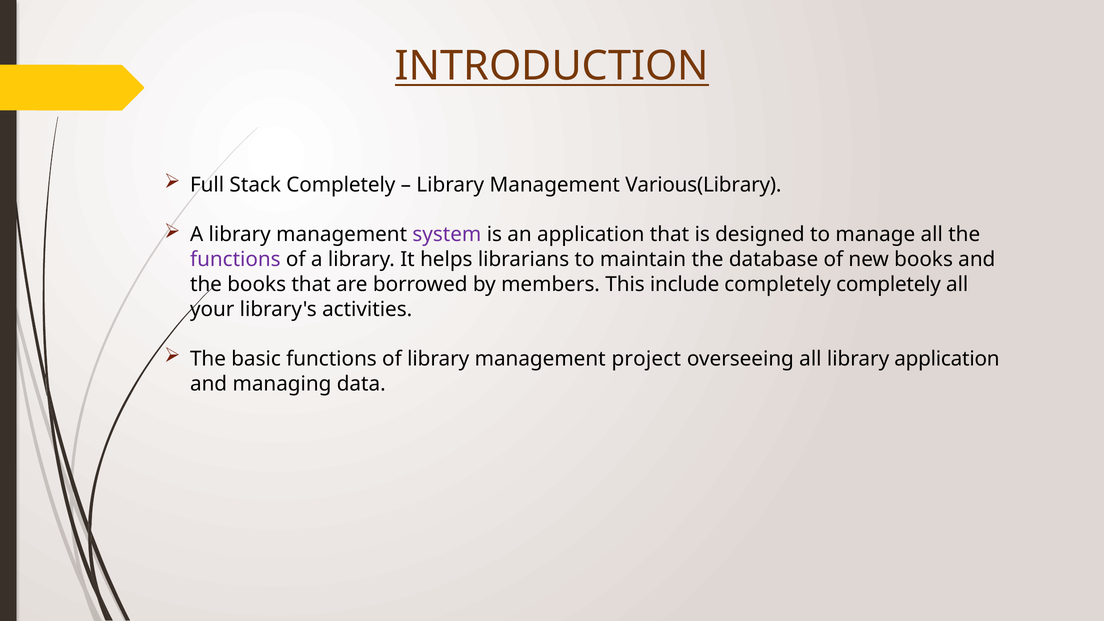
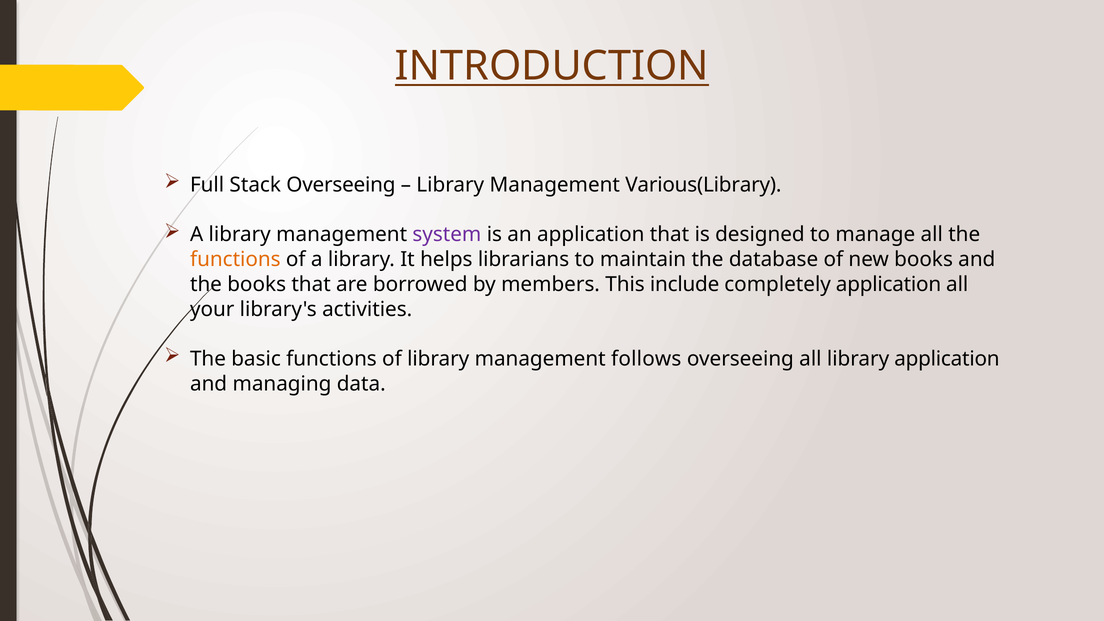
Stack Completely: Completely -> Overseeing
functions at (235, 259) colour: purple -> orange
completely completely: completely -> application
project: project -> follows
